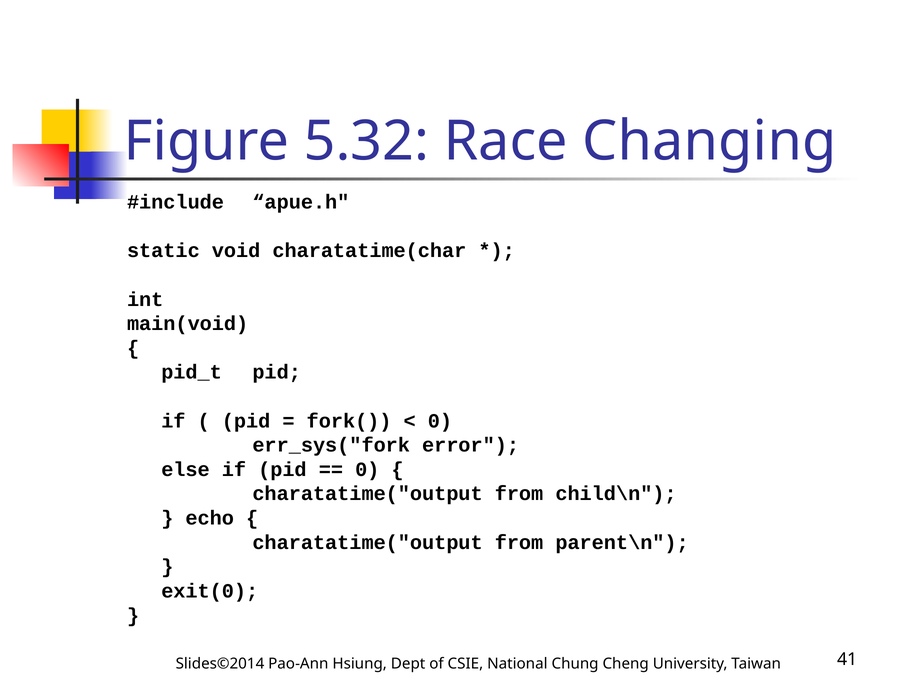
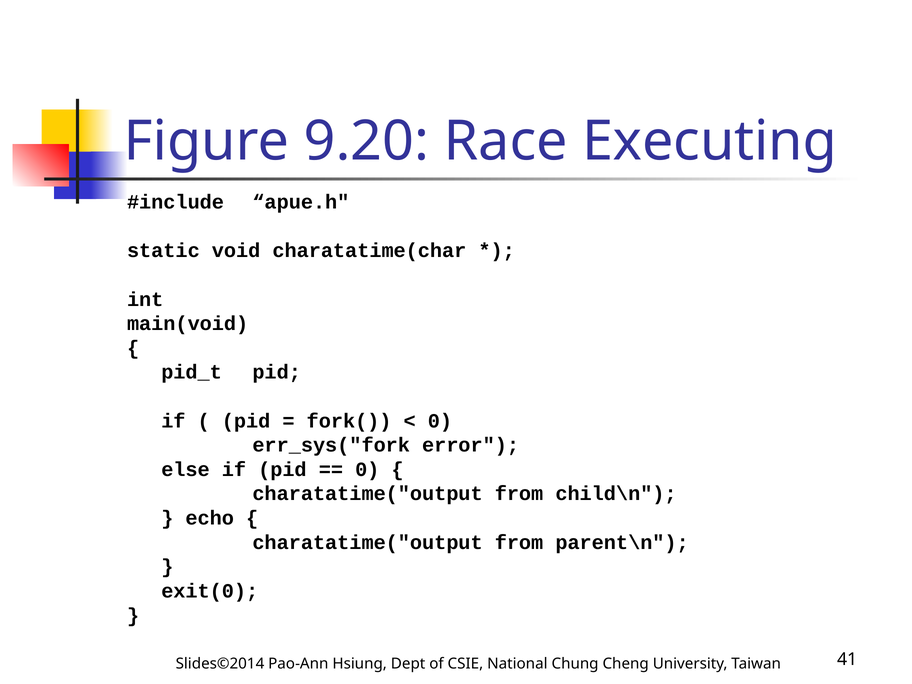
5.32: 5.32 -> 9.20
Changing: Changing -> Executing
